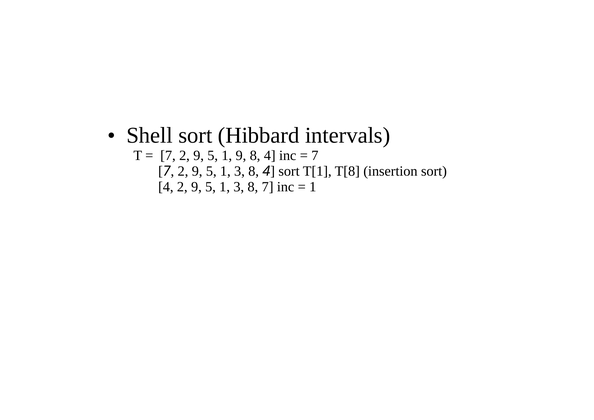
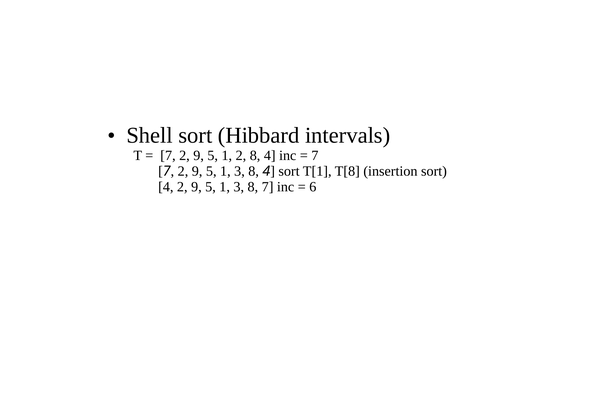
1 9: 9 -> 2
1 at (313, 187): 1 -> 6
